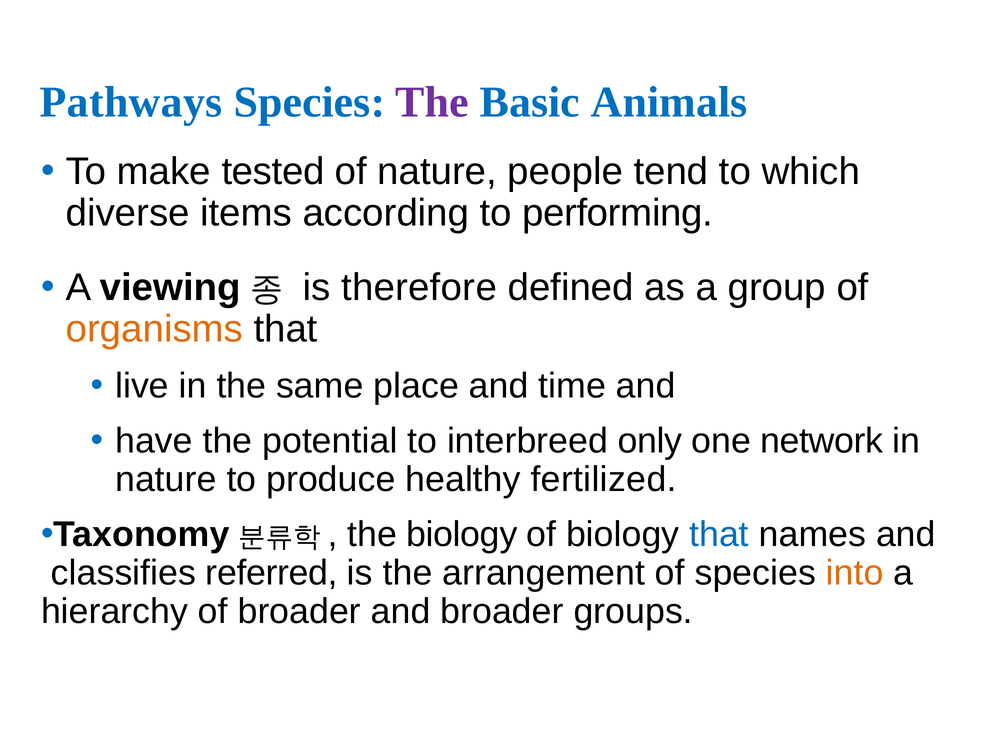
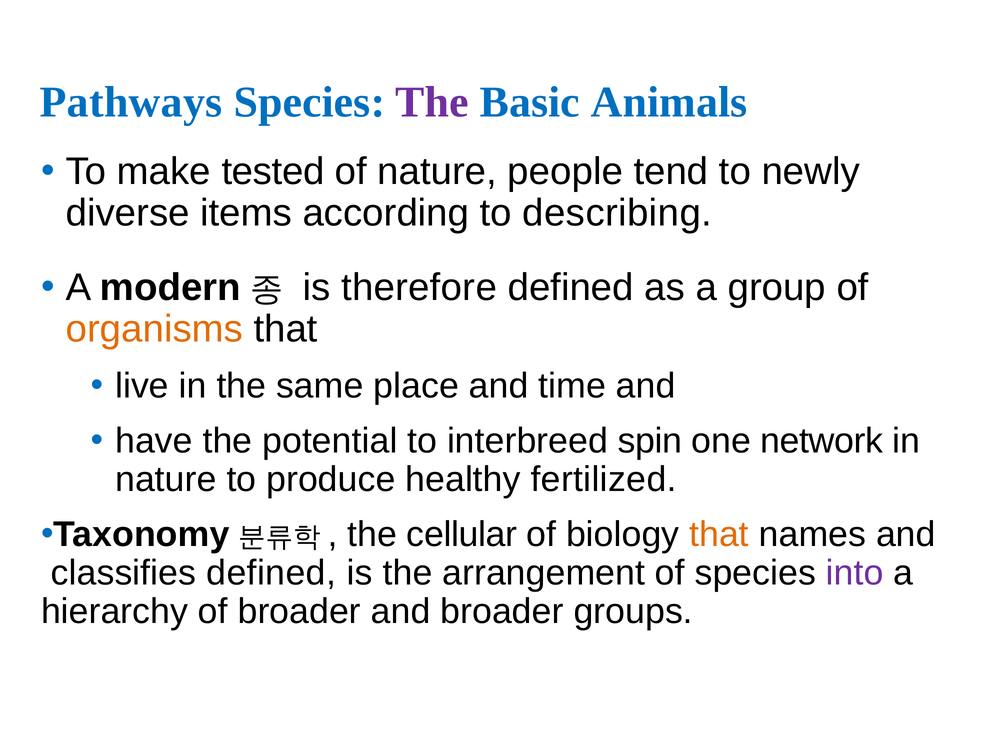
which: which -> newly
performing: performing -> describing
viewing: viewing -> modern
only: only -> spin
the biology: biology -> cellular
that at (719, 535) colour: blue -> orange
classifies referred: referred -> defined
into colour: orange -> purple
